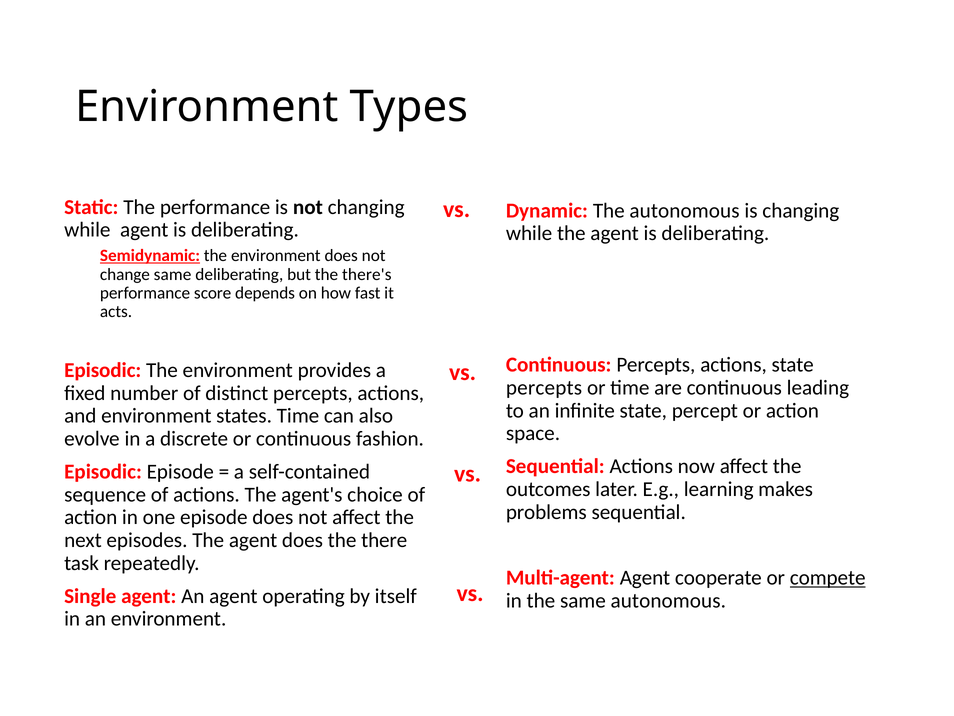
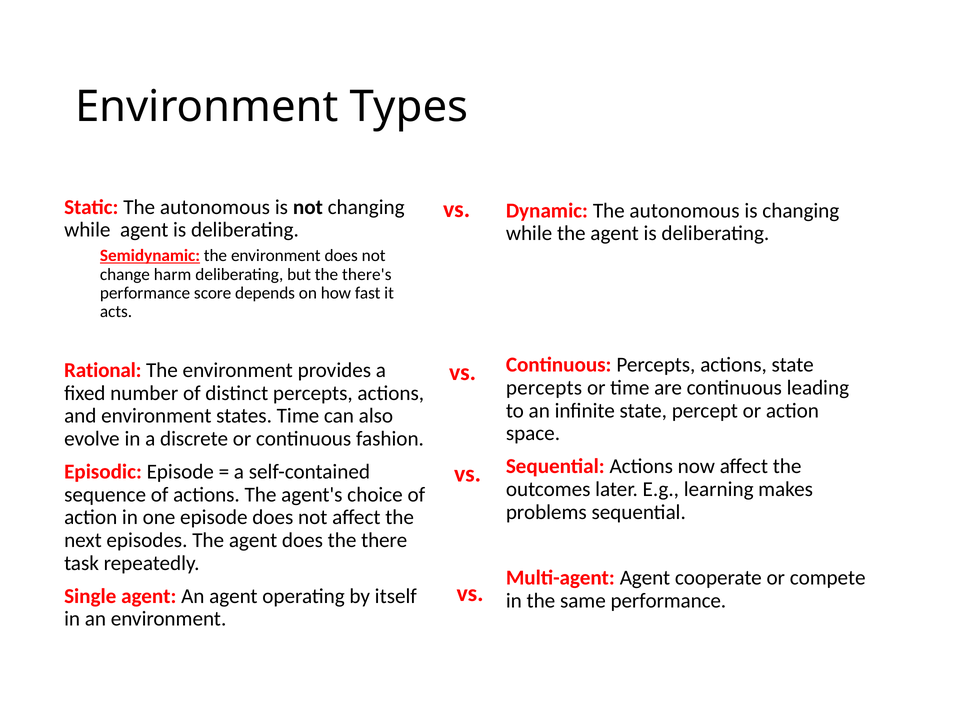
Static The performance: performance -> autonomous
change same: same -> harm
Episodic at (103, 370): Episodic -> Rational
compete underline: present -> none
same autonomous: autonomous -> performance
